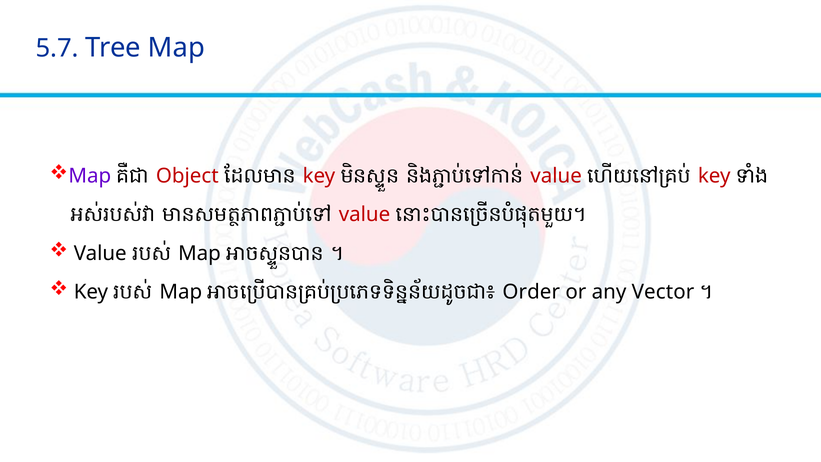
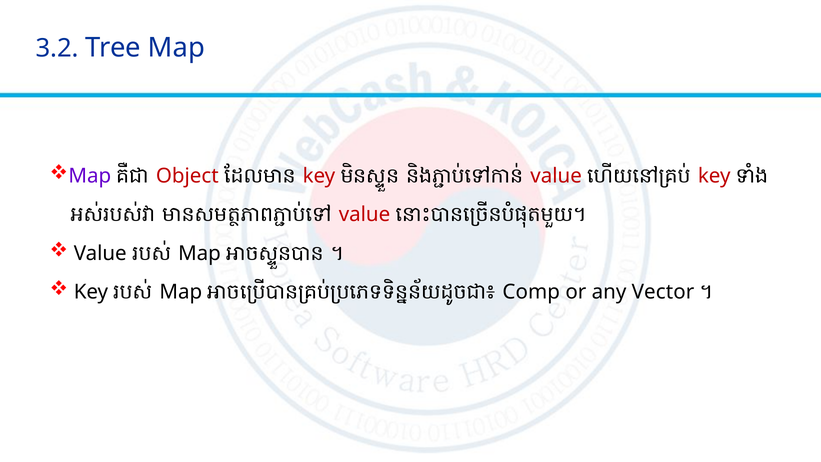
5.7: 5.7 -> 3.2
Order: Order -> Comp
